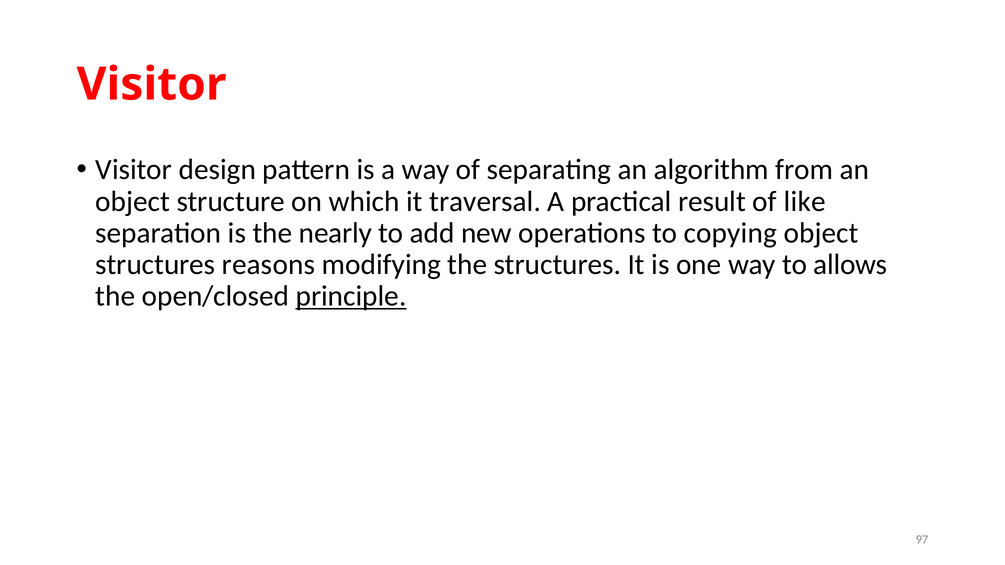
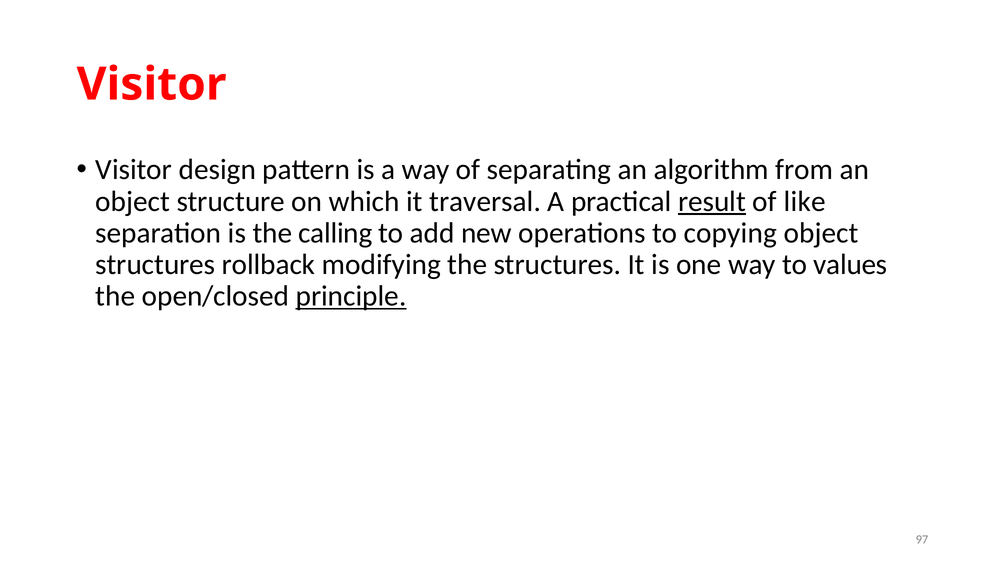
result underline: none -> present
nearly: nearly -> calling
reasons: reasons -> rollback
allows: allows -> values
